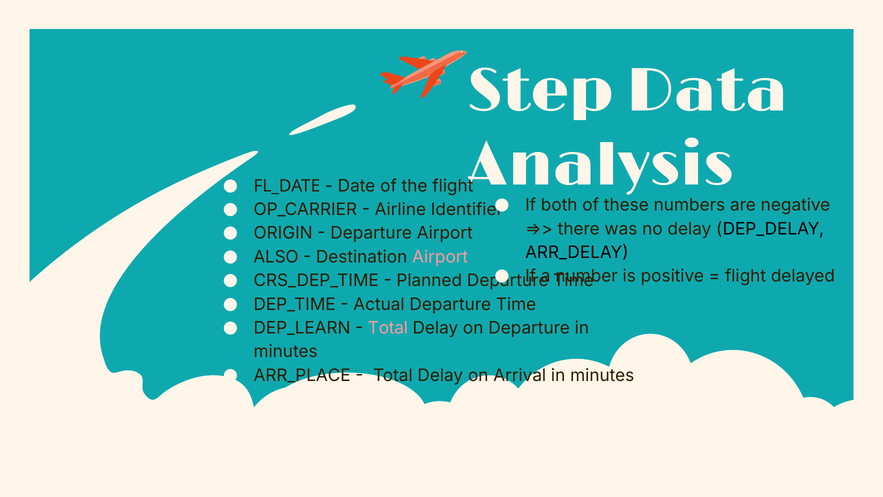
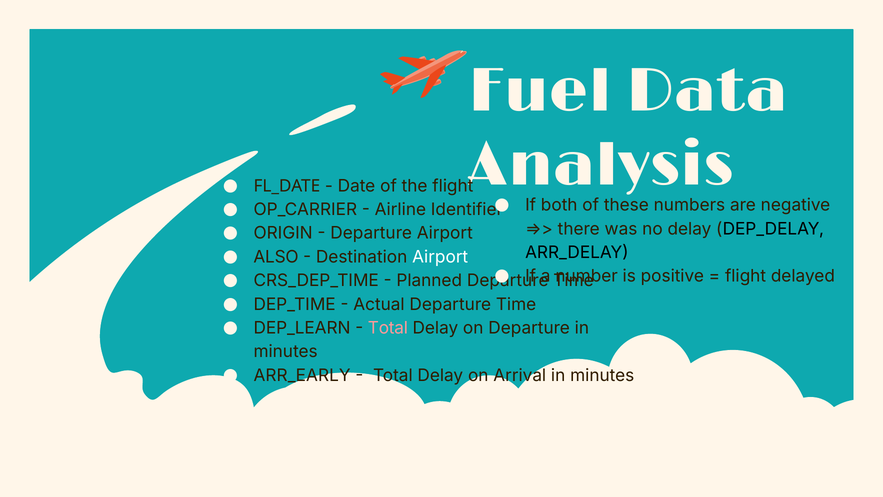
Step: Step -> Fuel
Airport at (440, 257) colour: pink -> white
ARR_PLACE: ARR_PLACE -> ARR_EARLY
